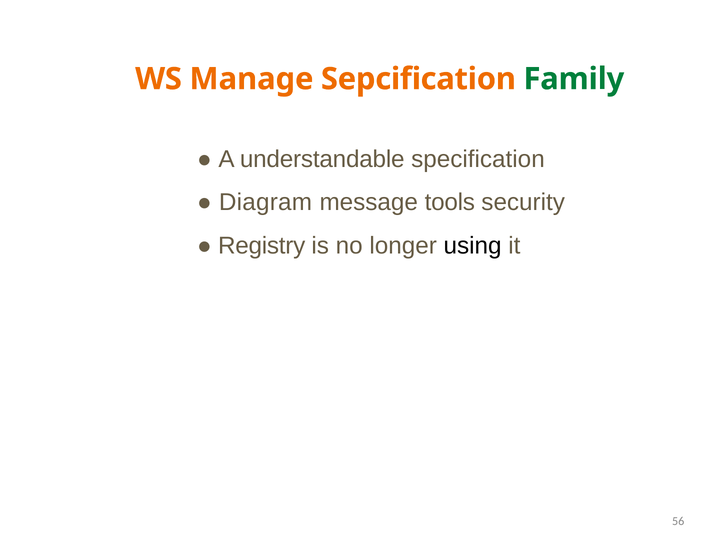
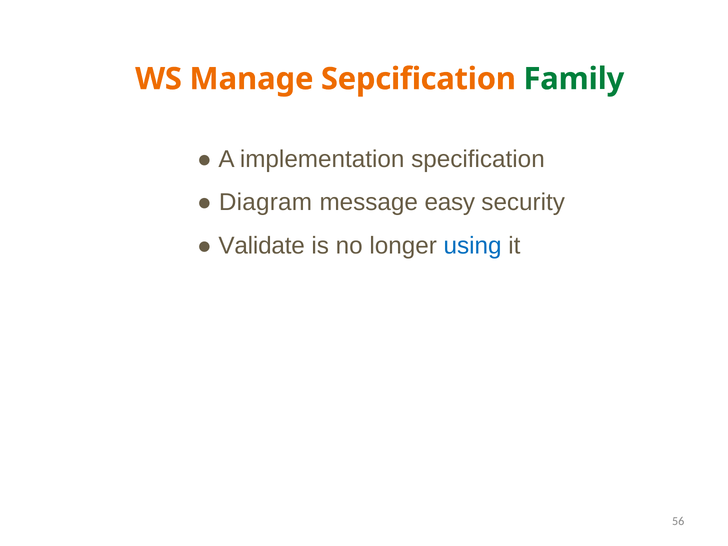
understandable: understandable -> implementation
tools: tools -> easy
Registry: Registry -> Validate
using colour: black -> blue
